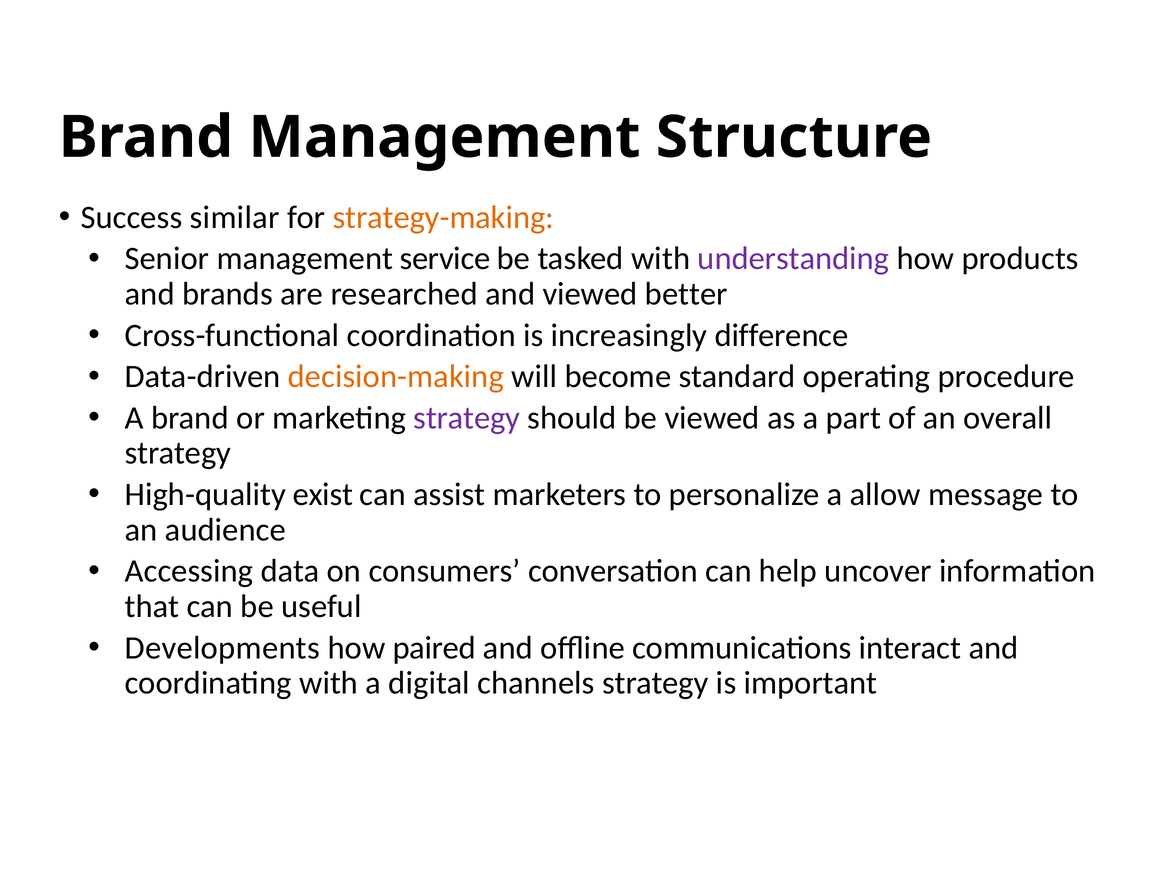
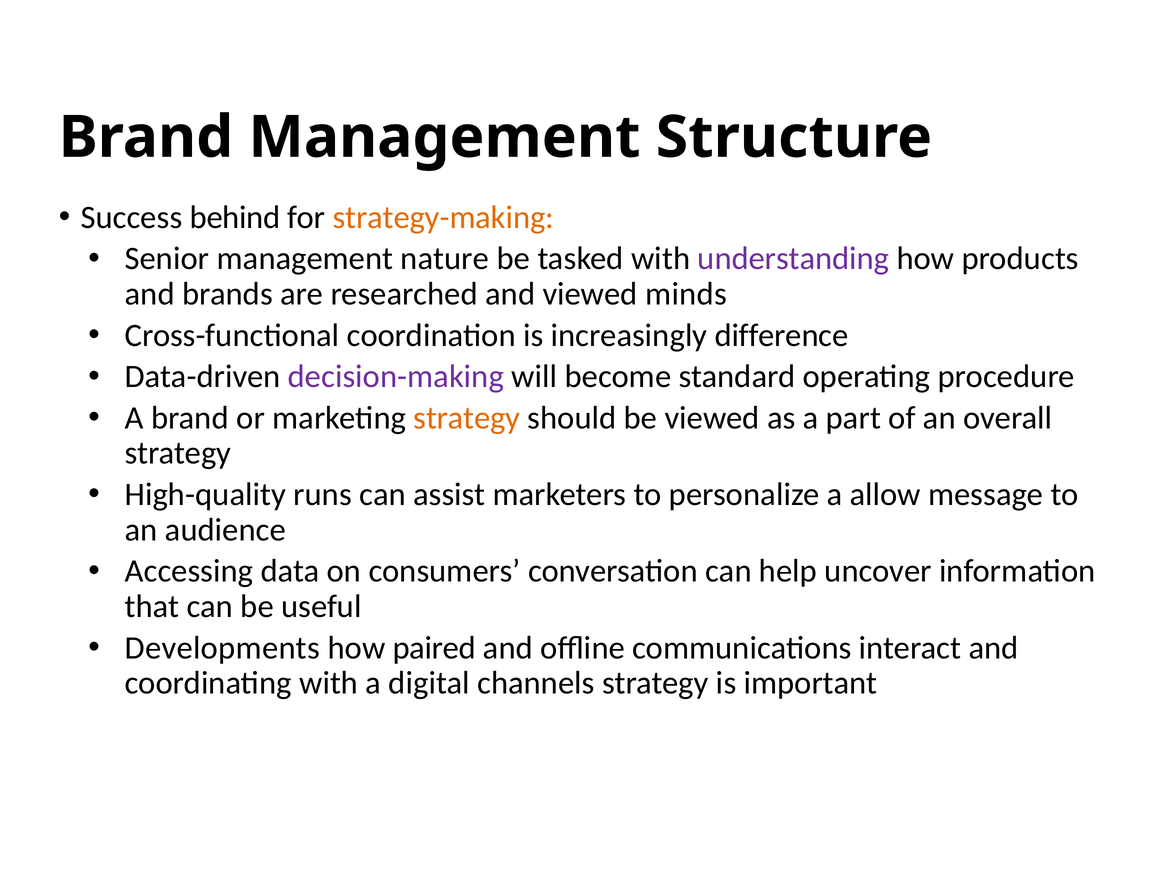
similar: similar -> behind
service: service -> nature
better: better -> minds
decision-making colour: orange -> purple
strategy at (467, 418) colour: purple -> orange
exist: exist -> runs
